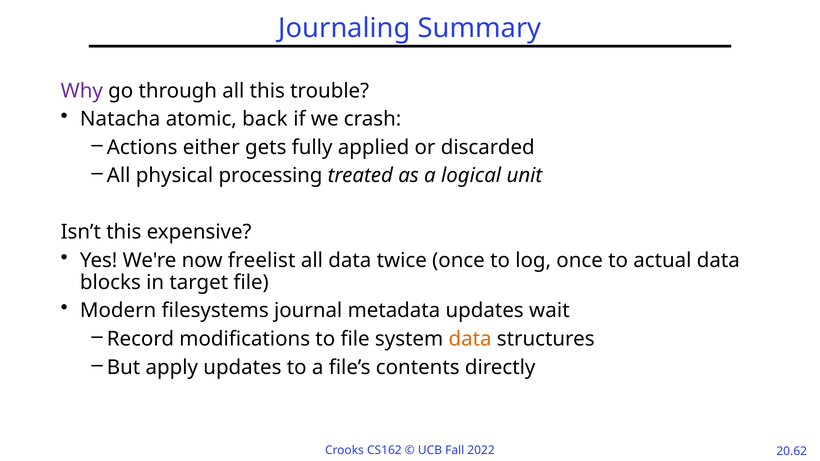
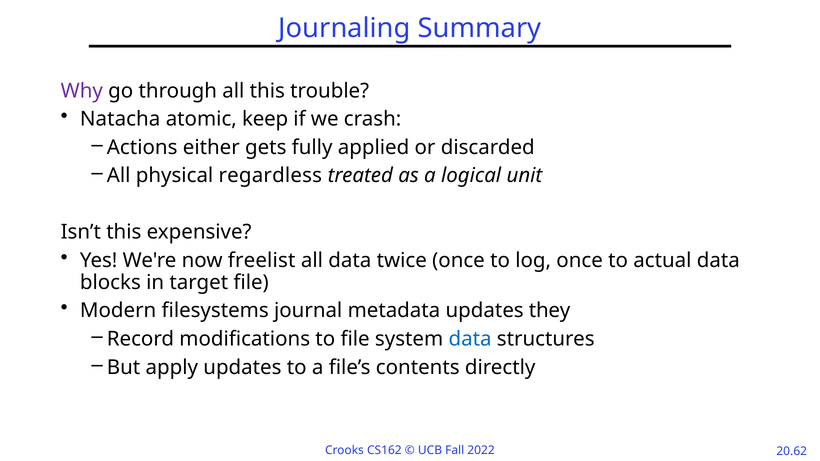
back: back -> keep
processing: processing -> regardless
wait: wait -> they
data at (470, 339) colour: orange -> blue
